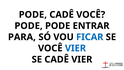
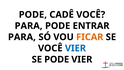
PODE at (29, 26): PODE -> PARA
FICAR colour: blue -> orange
SE CADÊ: CADÊ -> PODE
